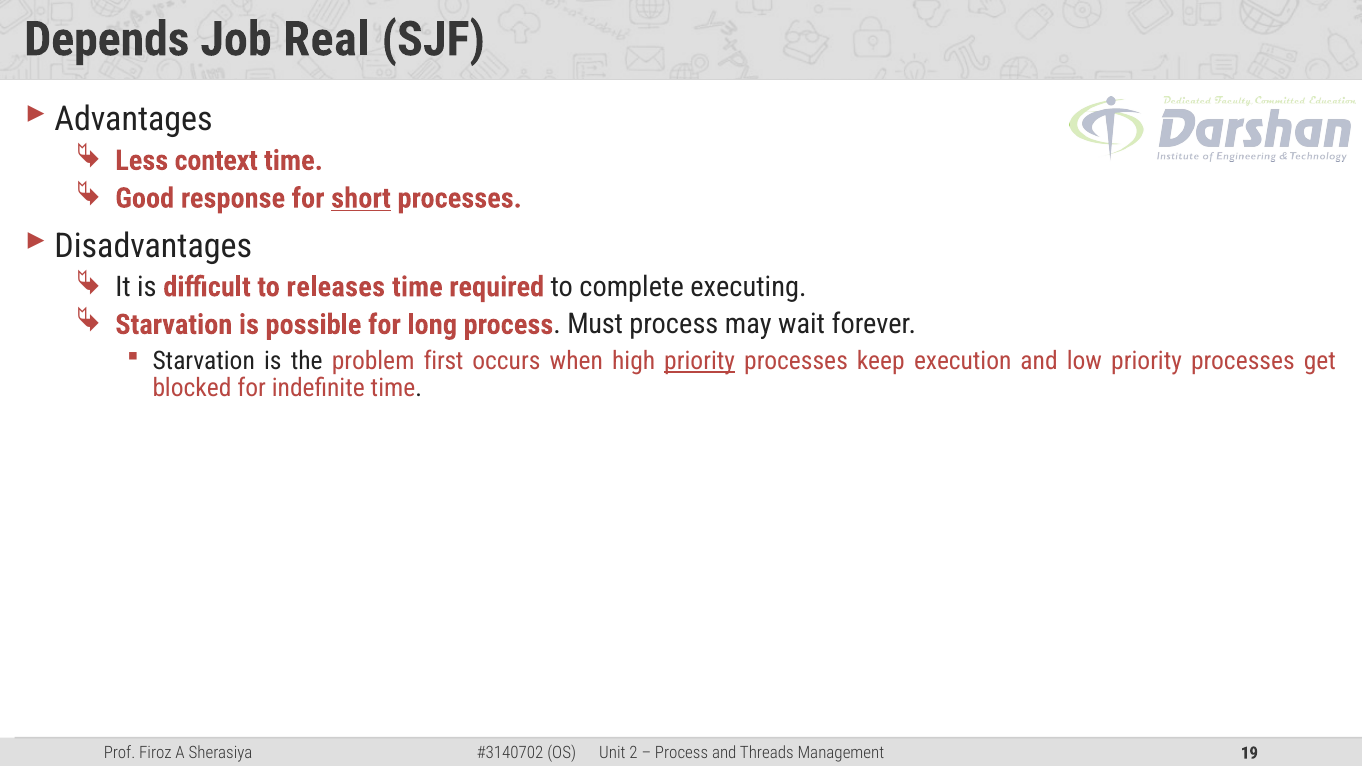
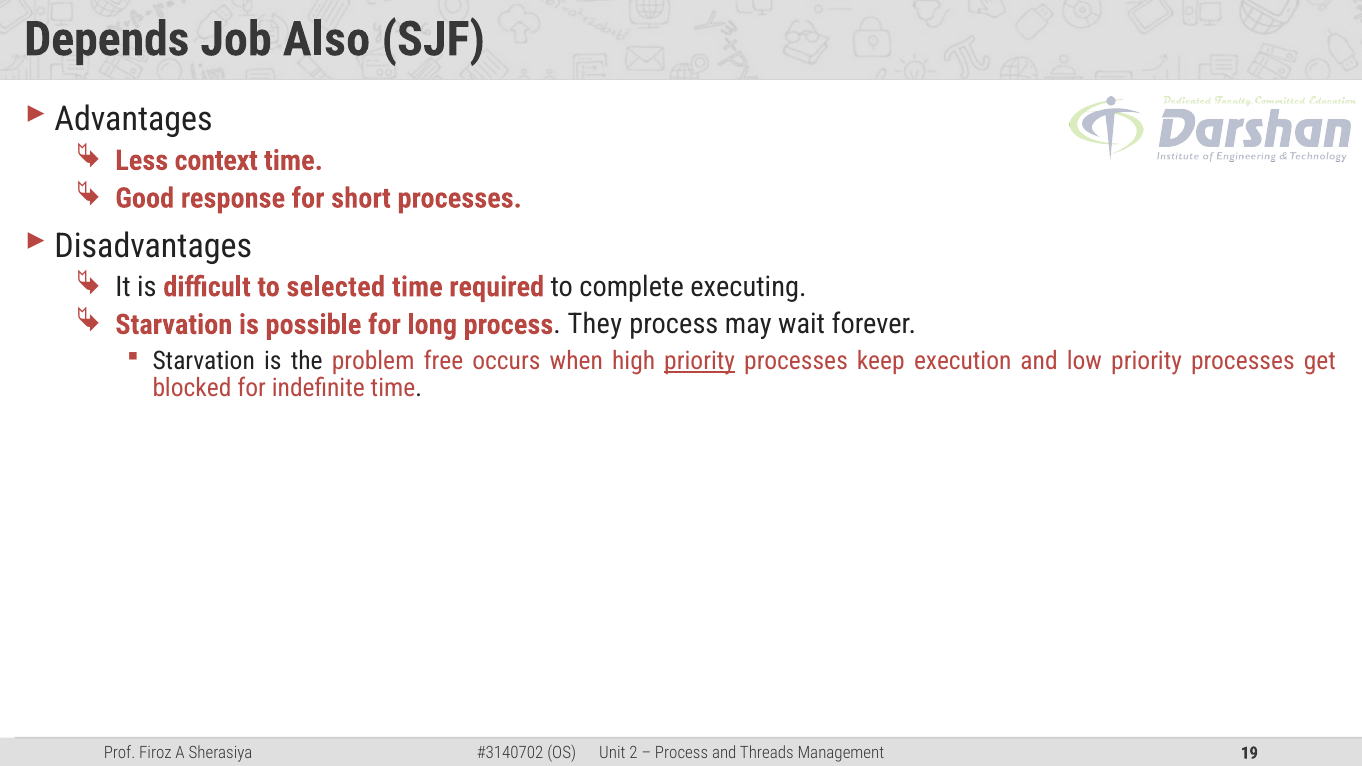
Real: Real -> Also
short underline: present -> none
releases: releases -> selected
Must: Must -> They
first: first -> free
